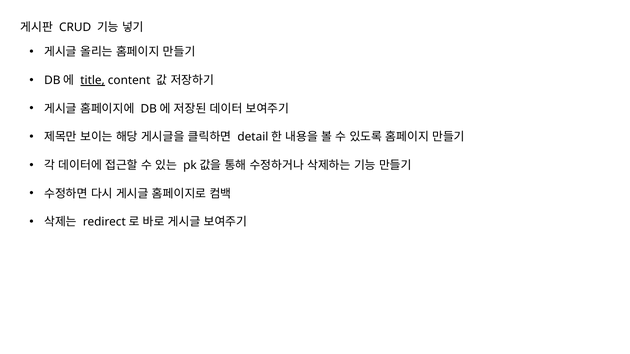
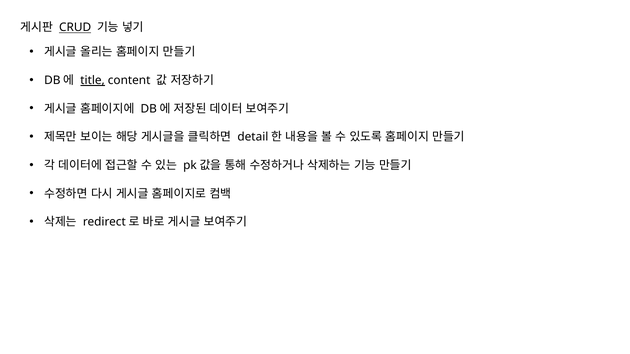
CRUD underline: none -> present
